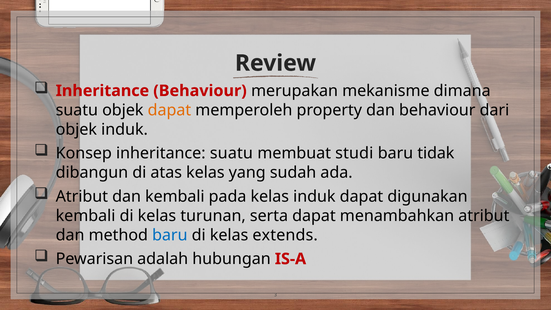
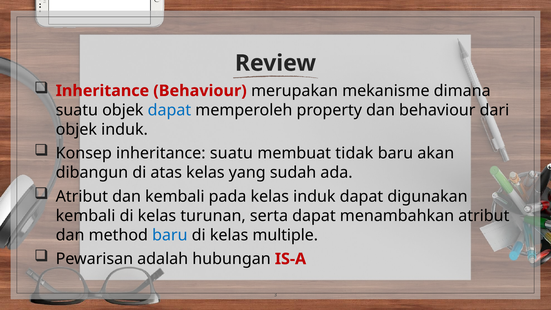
dapat at (169, 110) colour: orange -> blue
studi: studi -> tidak
tidak: tidak -> akan
extends: extends -> multiple
